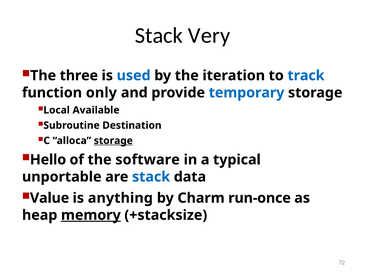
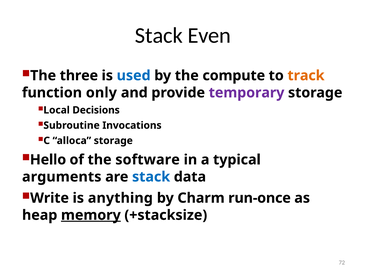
Very: Very -> Even
iteration: iteration -> compute
track colour: blue -> orange
temporary colour: blue -> purple
Available: Available -> Decisions
Destination: Destination -> Invocations
storage at (113, 141) underline: present -> none
unportable: unportable -> arguments
Value: Value -> Write
